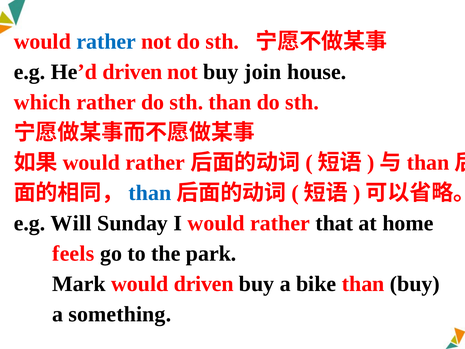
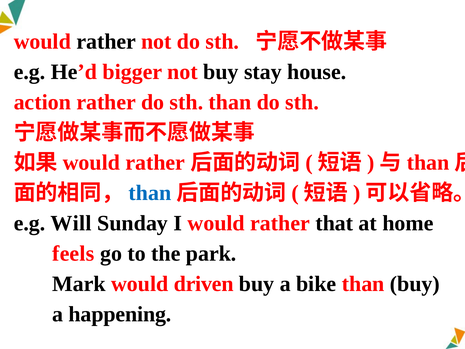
rather at (106, 42) colour: blue -> black
He’d driven: driven -> bigger
join: join -> stay
which: which -> action
something: something -> happening
